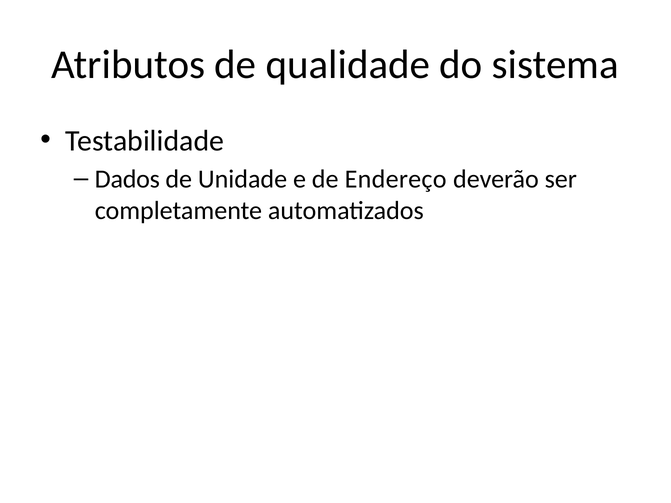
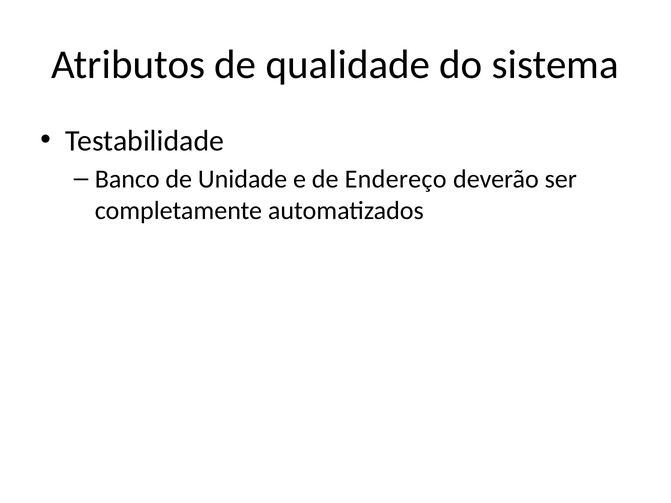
Dados: Dados -> Banco
